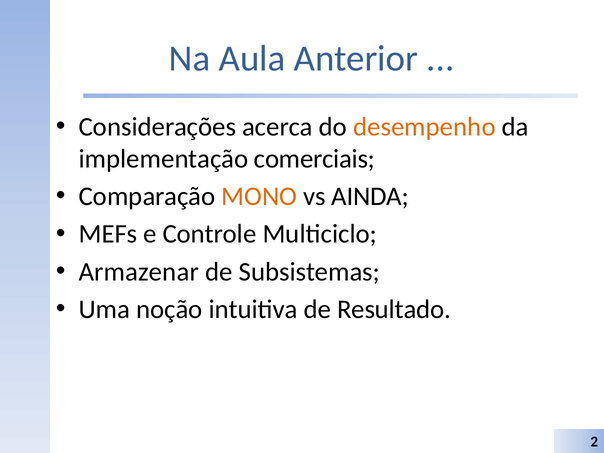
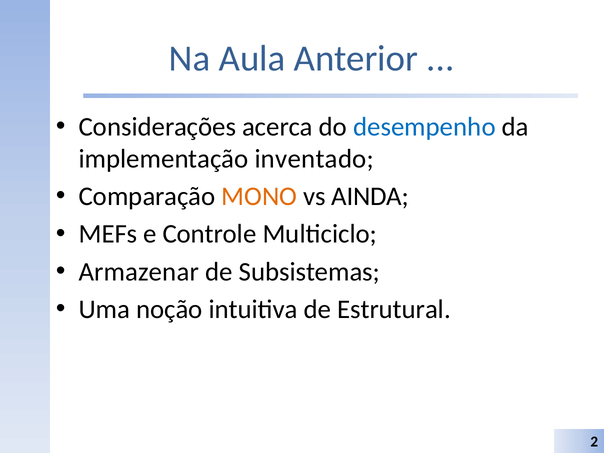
desempenho colour: orange -> blue
comerciais: comerciais -> inventado
Resultado: Resultado -> Estrutural
